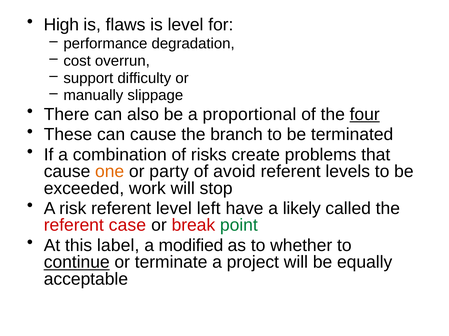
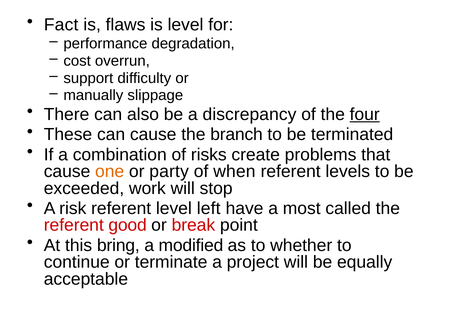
High: High -> Fact
proportional: proportional -> discrepancy
avoid: avoid -> when
likely: likely -> most
case: case -> good
point colour: green -> black
label: label -> bring
continue underline: present -> none
